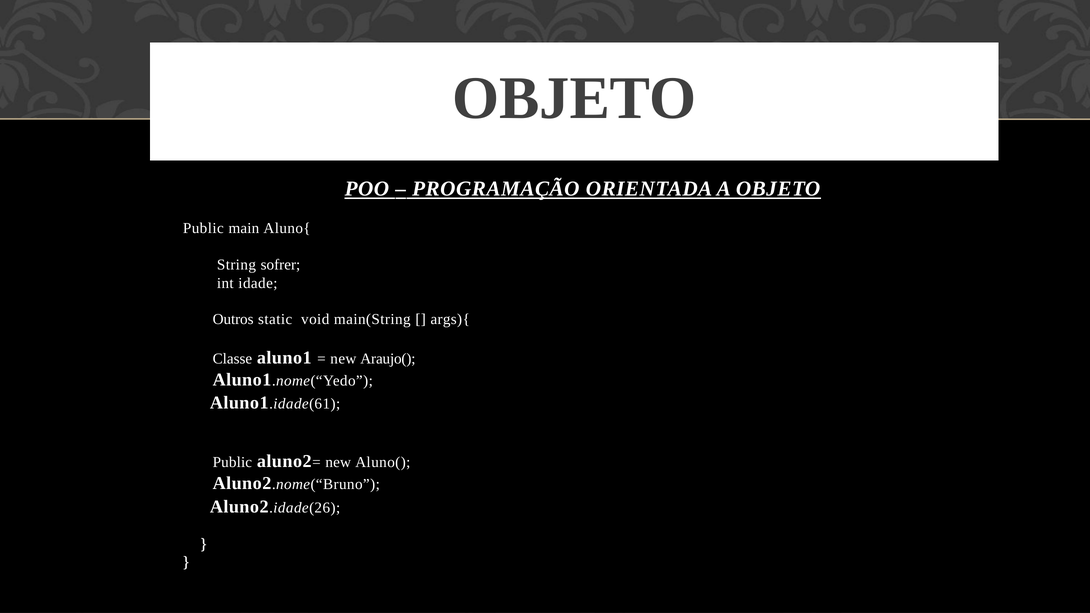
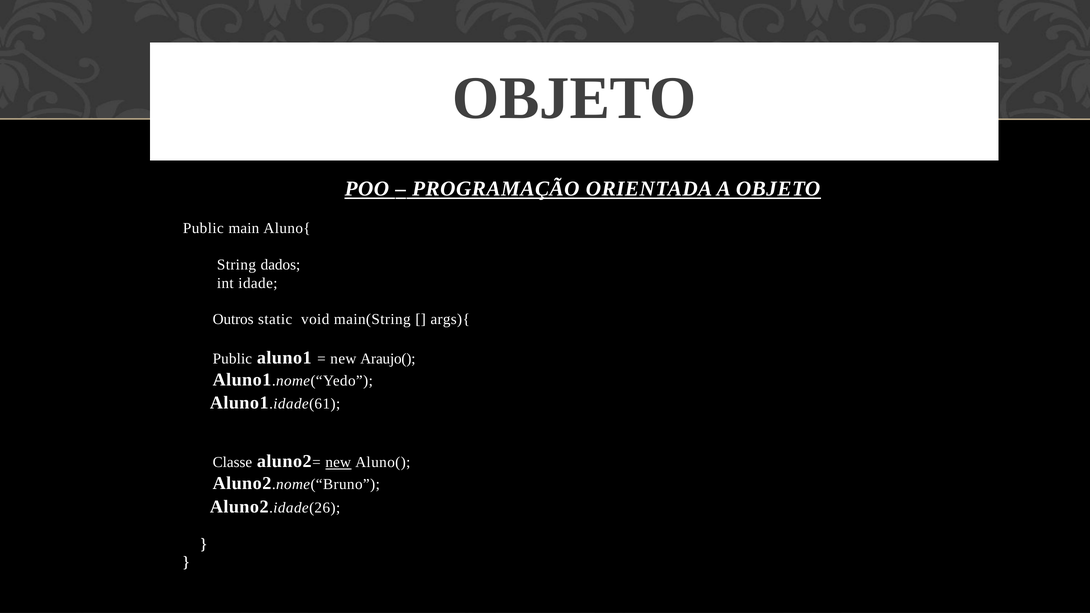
sofrer: sofrer -> dados
Classe at (232, 359): Classe -> Public
Public at (232, 462): Public -> Classe
new at (338, 462) underline: none -> present
